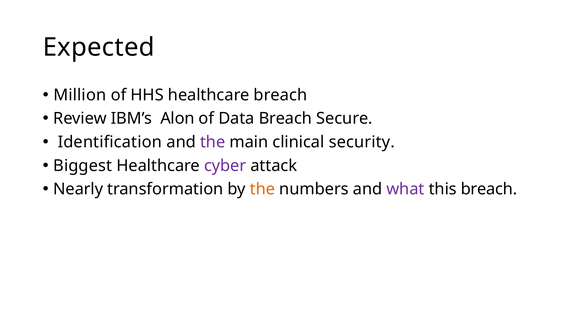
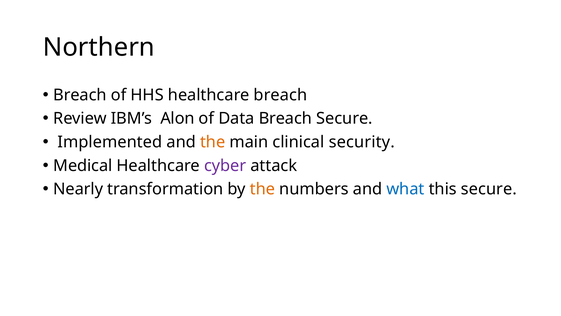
Expected: Expected -> Northern
Million at (80, 95): Million -> Breach
Identification: Identification -> Implemented
the at (213, 142) colour: purple -> orange
Biggest: Biggest -> Medical
what colour: purple -> blue
this breach: breach -> secure
